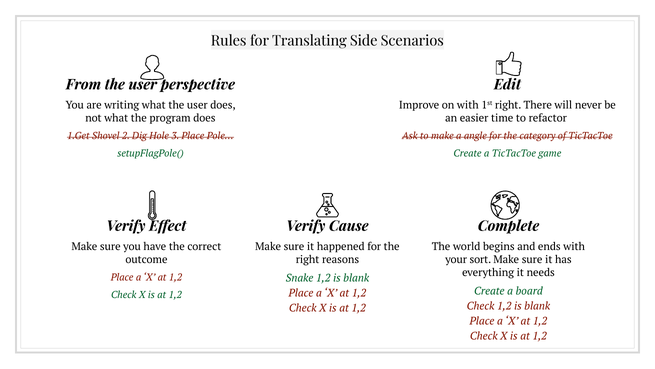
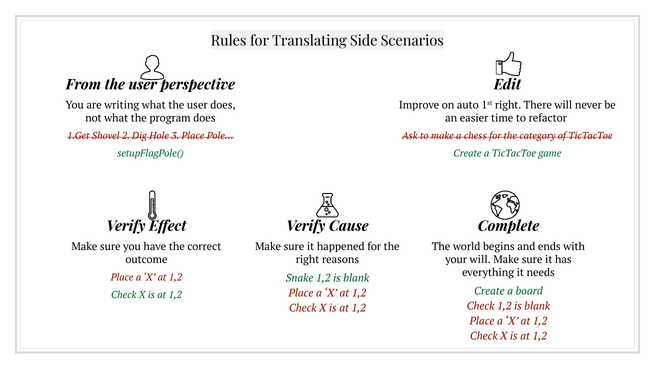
on with: with -> auto
angle: angle -> chess
your sort: sort -> will
